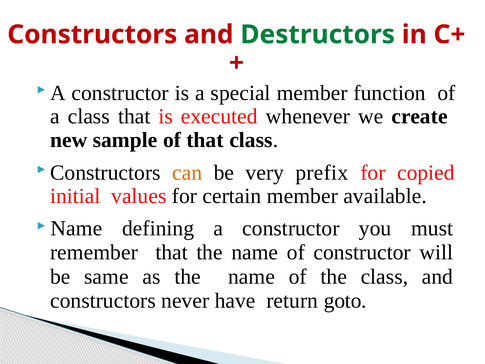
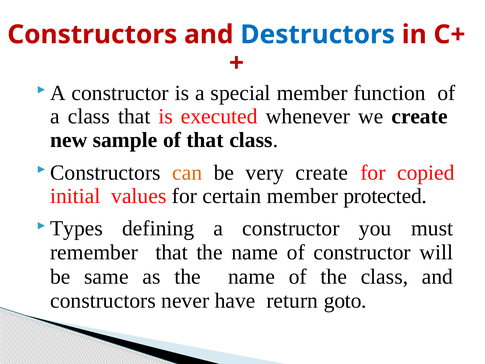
Destructors colour: green -> blue
very prefix: prefix -> create
available: available -> protected
Name at (76, 228): Name -> Types
